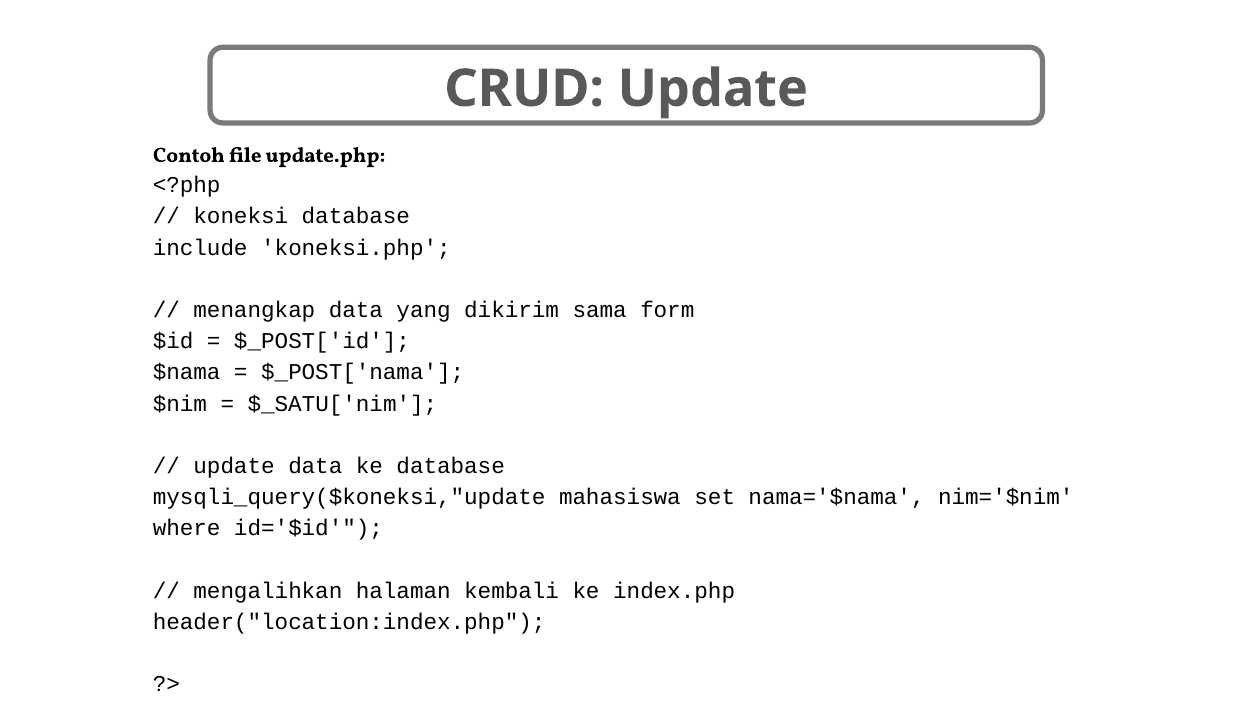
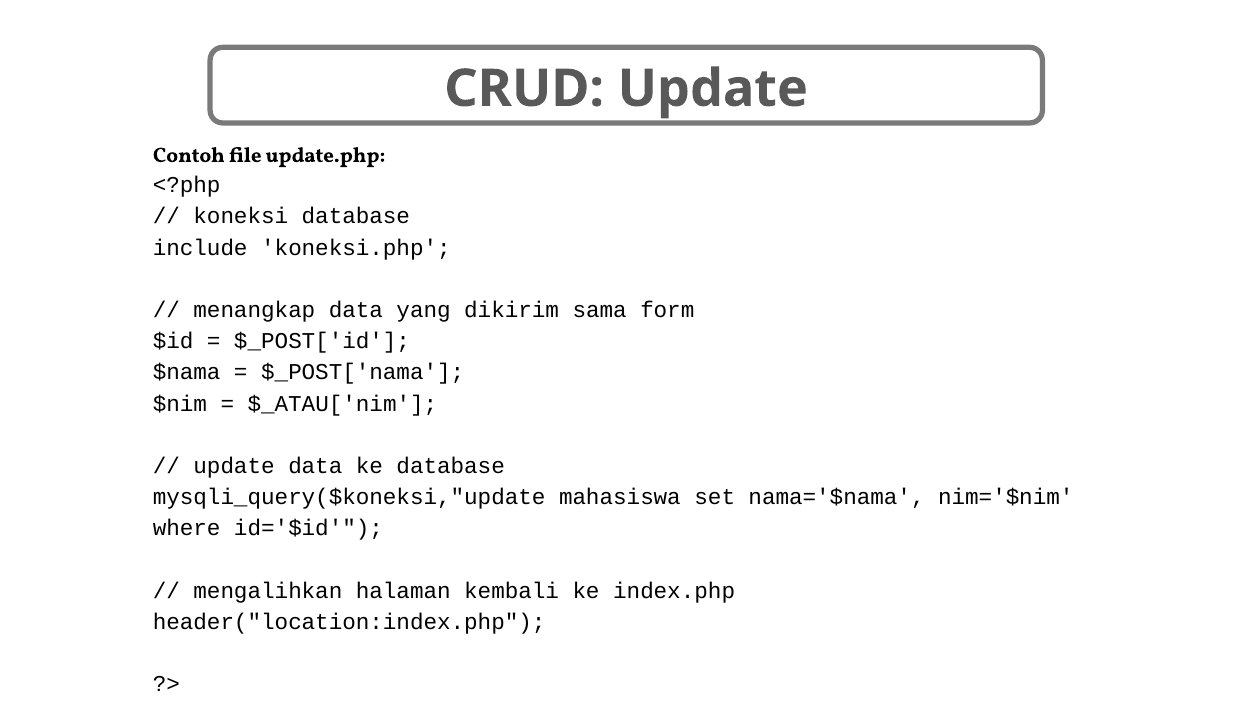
$_SATU['nim: $_SATU['nim -> $_ATAU['nim
